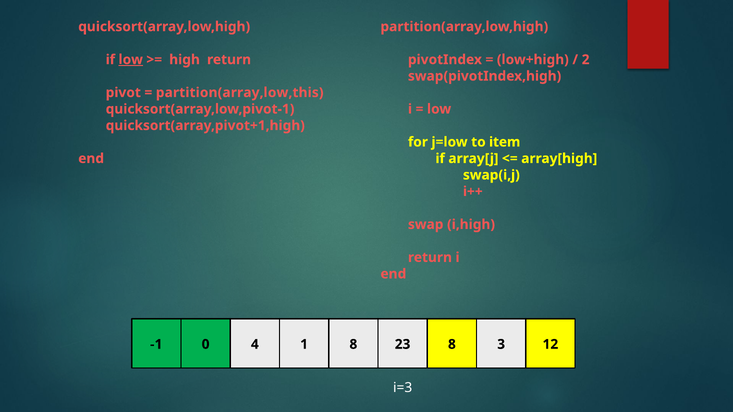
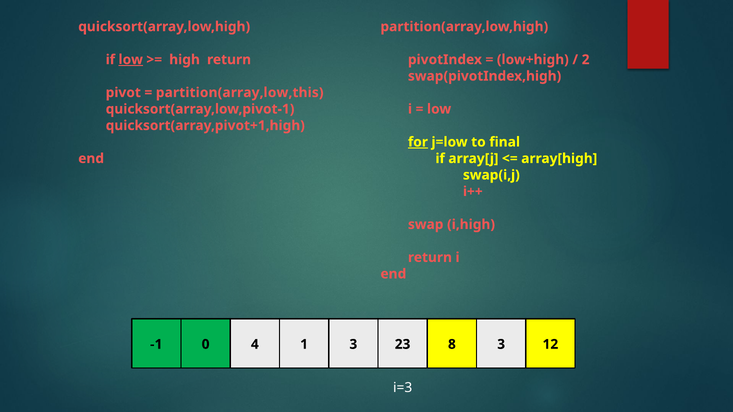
for underline: none -> present
item: item -> final
1 8: 8 -> 3
